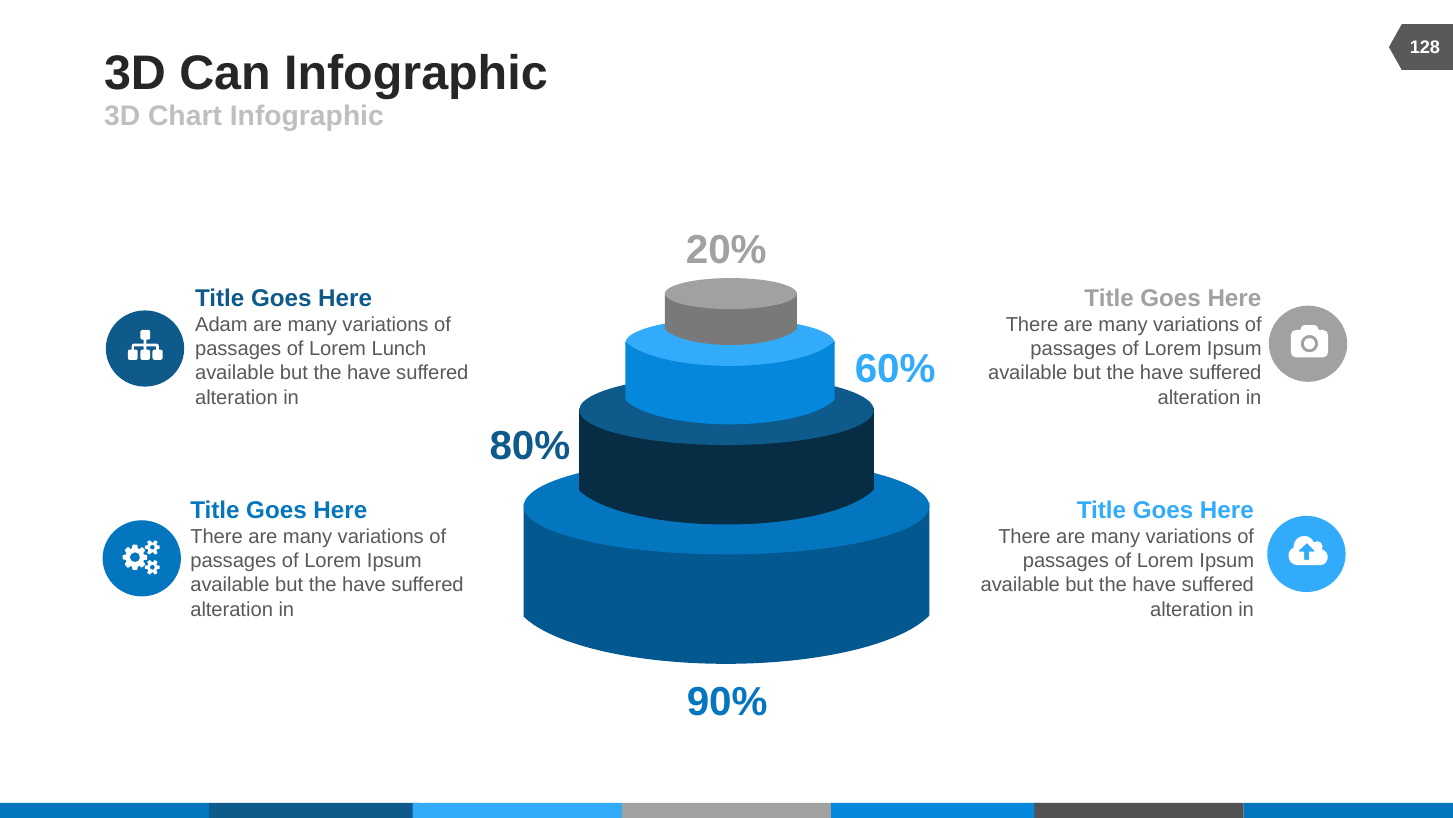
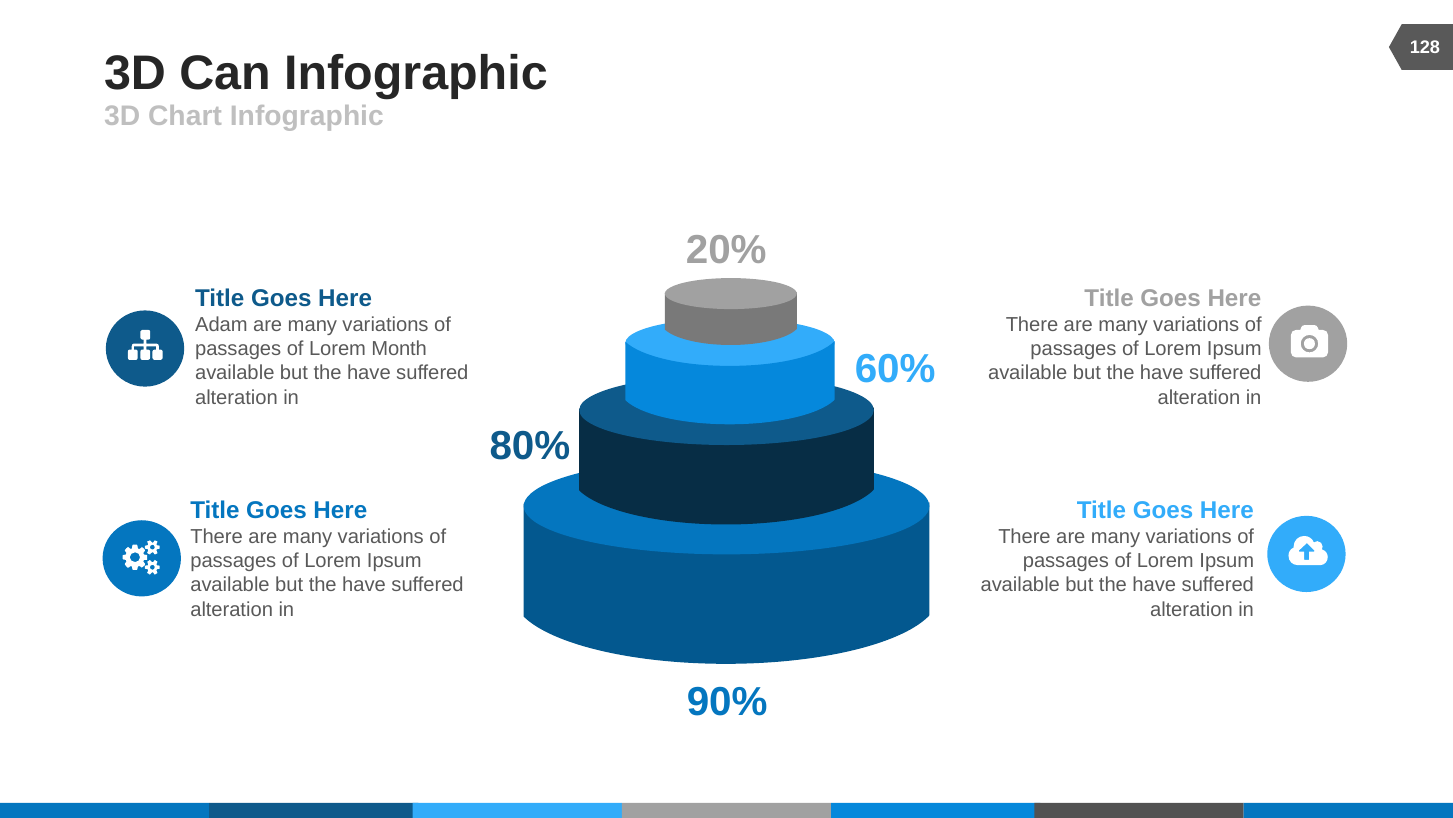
Lunch: Lunch -> Month
